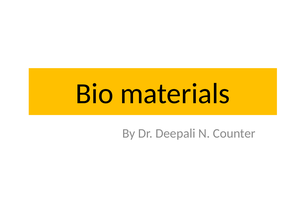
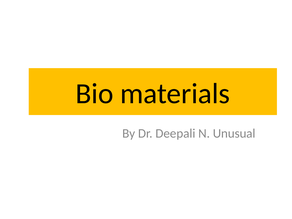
Counter: Counter -> Unusual
